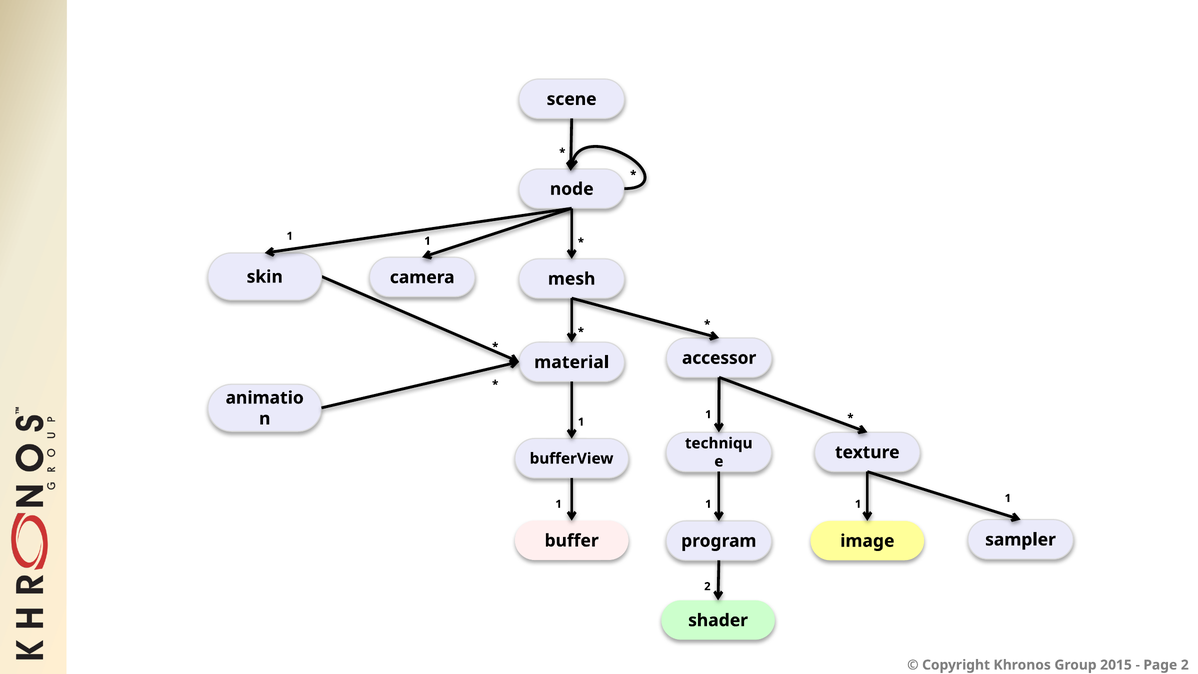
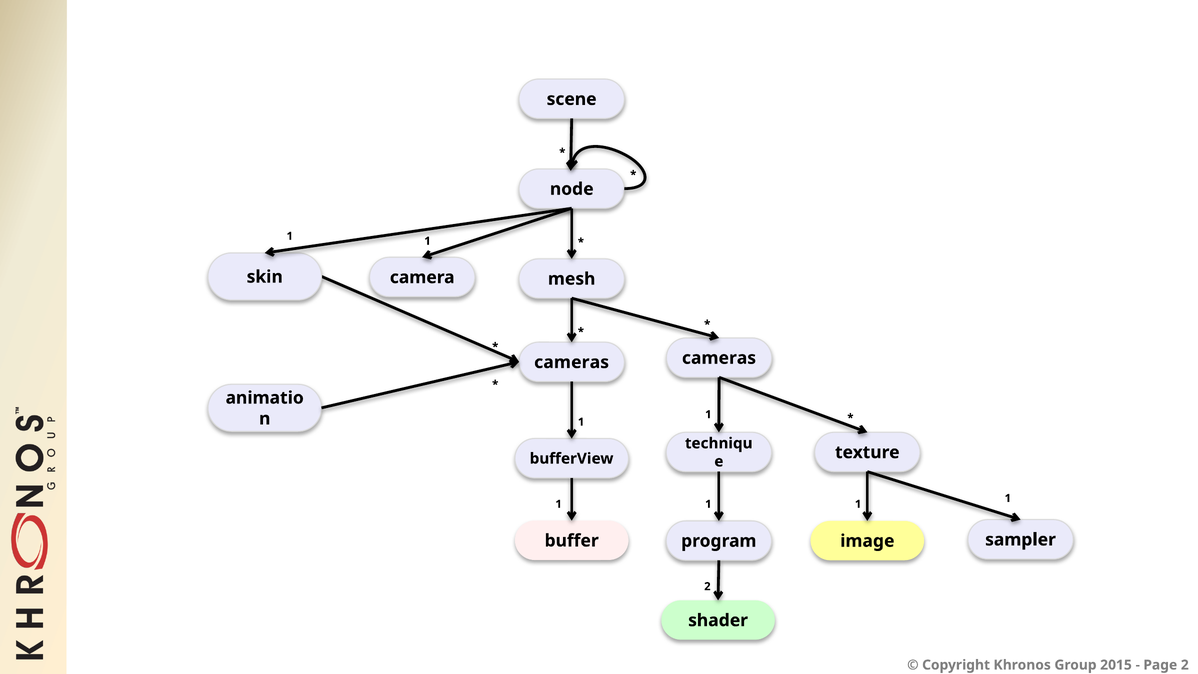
accessor at (719, 358): accessor -> cameras
material at (572, 362): material -> cameras
